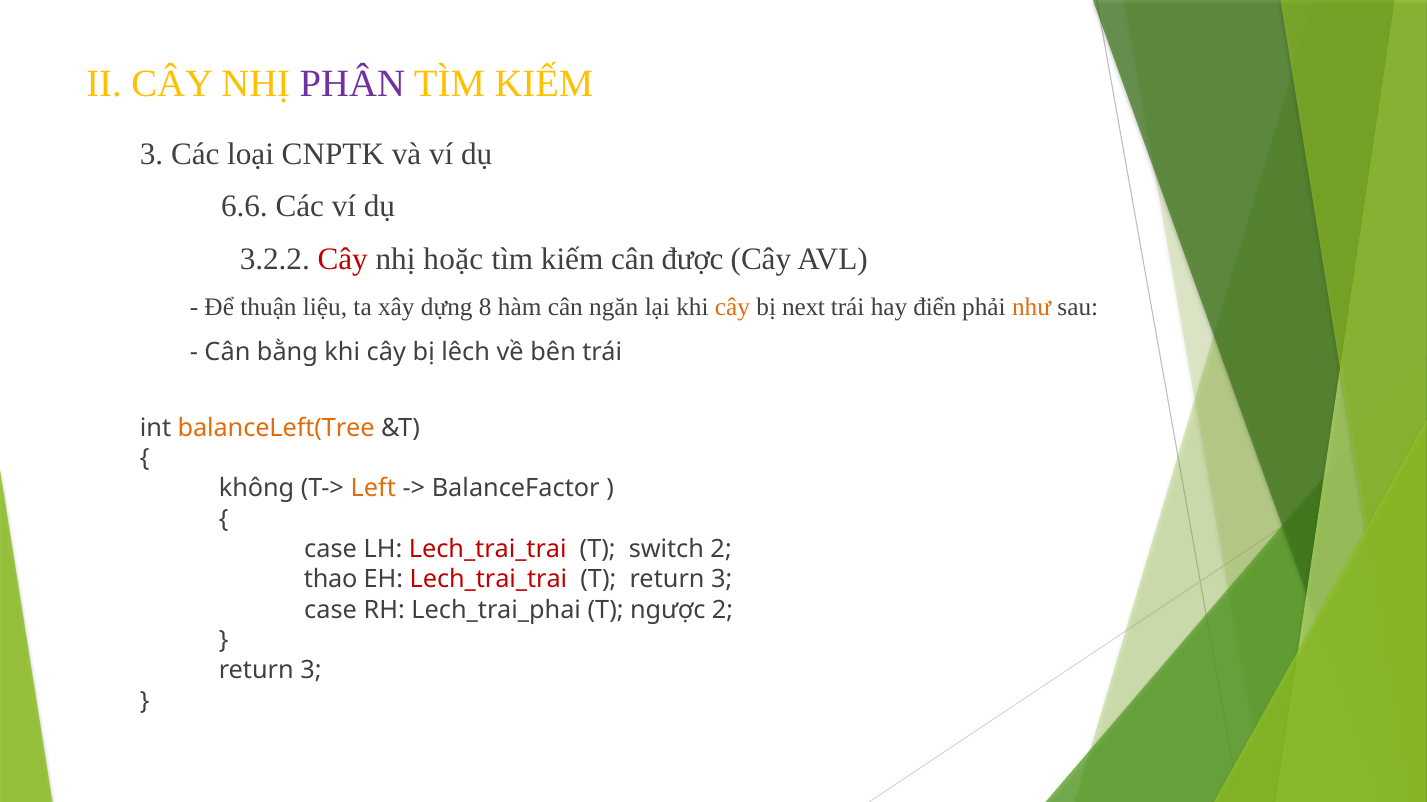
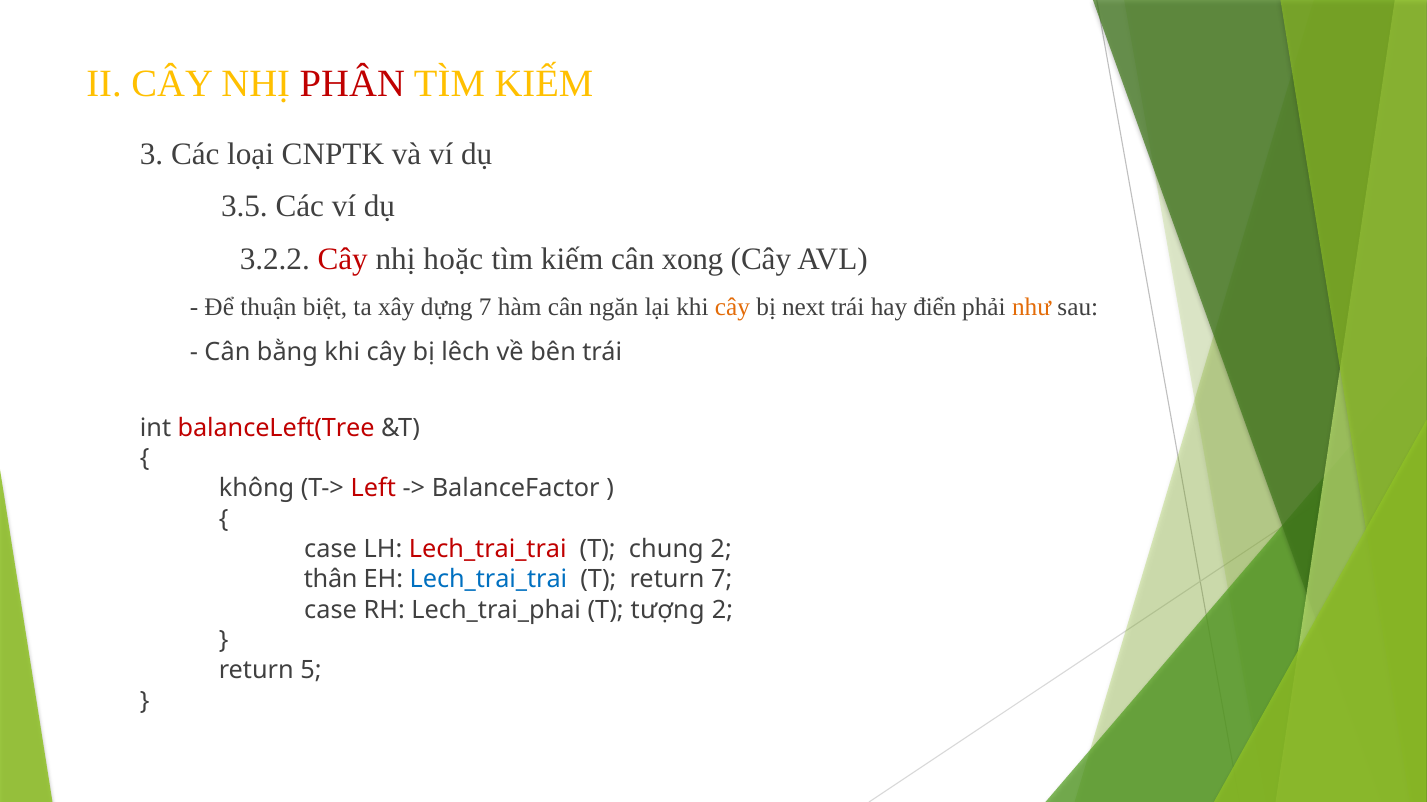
PHÂN colour: purple -> red
6.6: 6.6 -> 3.5
được: được -> xong
liệu: liệu -> biệt
dựng 8: 8 -> 7
balanceLeft(Tree colour: orange -> red
Left colour: orange -> red
switch: switch -> chung
thao: thao -> thân
Lech_trai_trai at (488, 580) colour: red -> blue
T return 3: 3 -> 7
ngược: ngược -> tượng
3 at (311, 671): 3 -> 5
